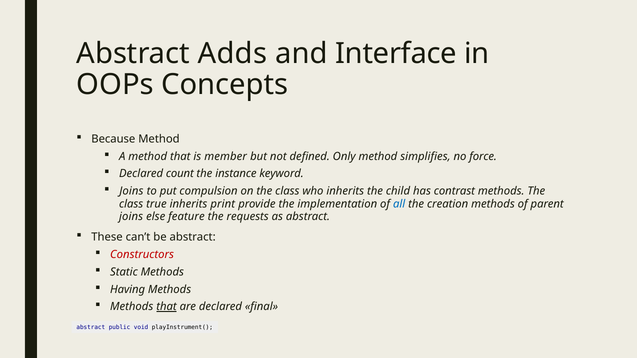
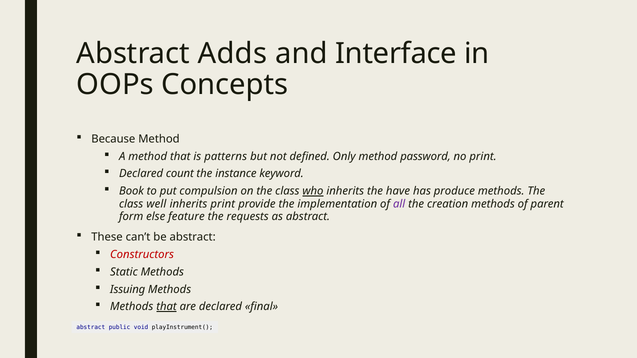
member: member -> patterns
simplifies: simplifies -> password
no force: force -> print
Joins at (131, 191): Joins -> Book
who underline: none -> present
child: child -> have
contrast: contrast -> produce
true: true -> well
all colour: blue -> purple
joins at (131, 217): joins -> form
Having: Having -> Issuing
